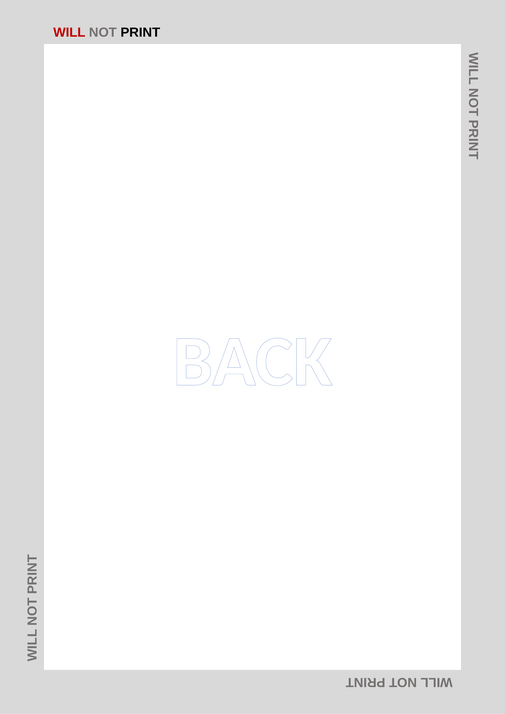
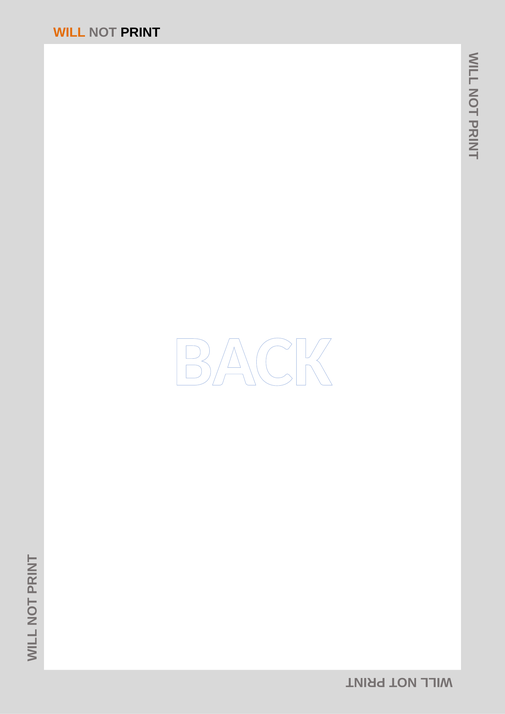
WILL colour: red -> orange
